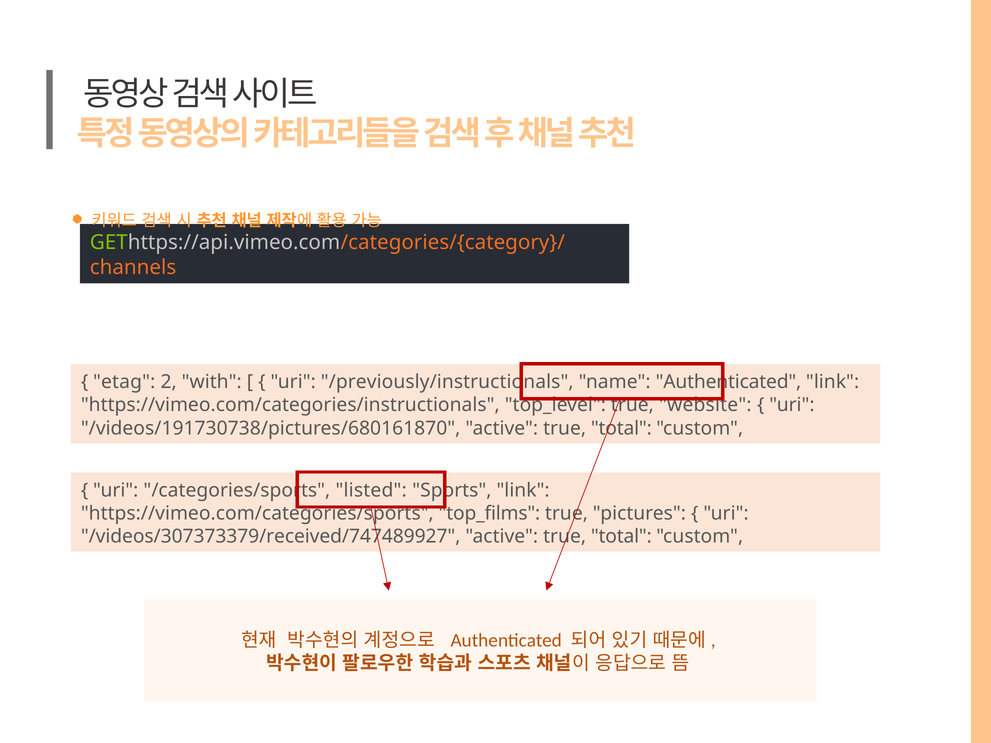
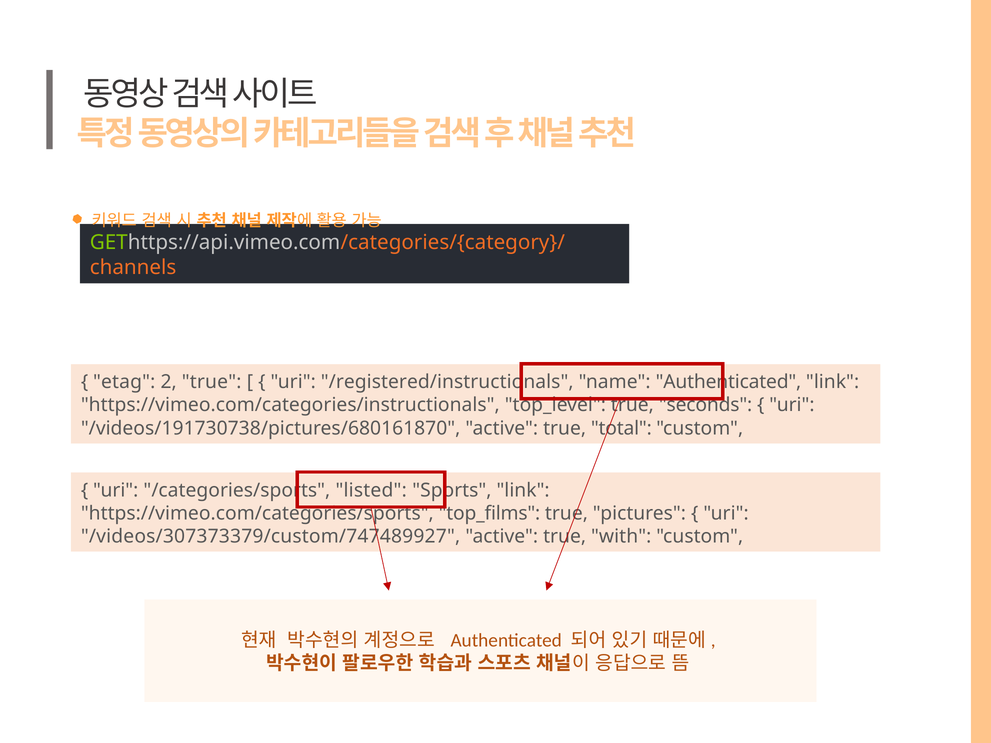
2 with: with -> true
/previously/instructionals: /previously/instructionals -> /registered/instructionals
website: website -> seconds
/videos/307373379/received/747489927: /videos/307373379/received/747489927 -> /videos/307373379/custom/747489927
total at (621, 537): total -> with
